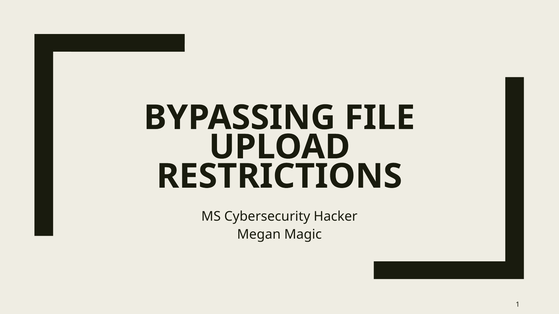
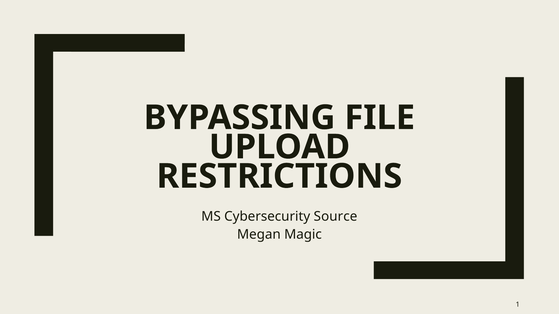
Hacker: Hacker -> Source
